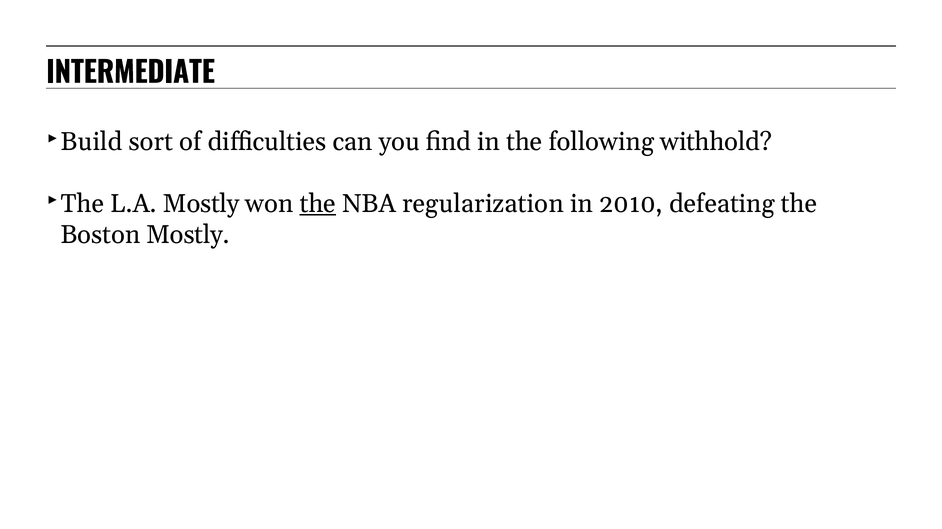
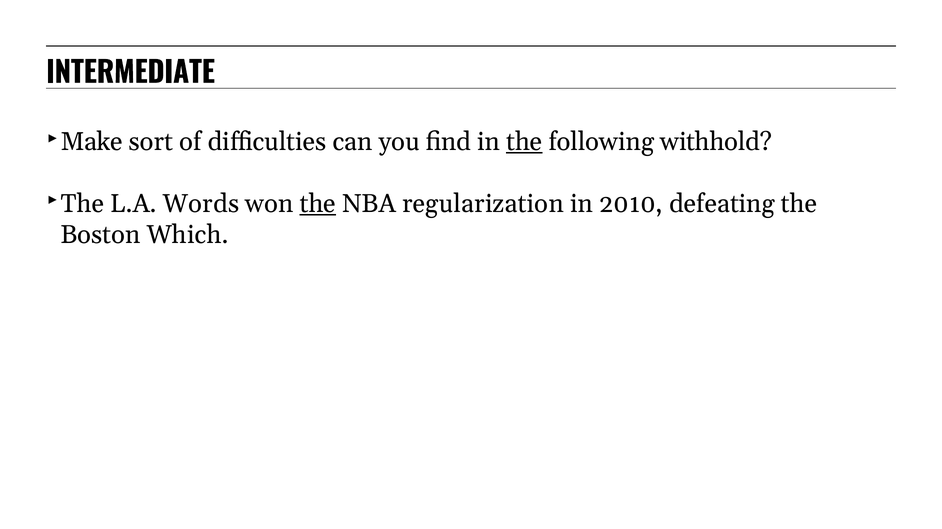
Build: Build -> Make
the at (524, 142) underline: none -> present
L.A Mostly: Mostly -> Words
Boston Mostly: Mostly -> Which
